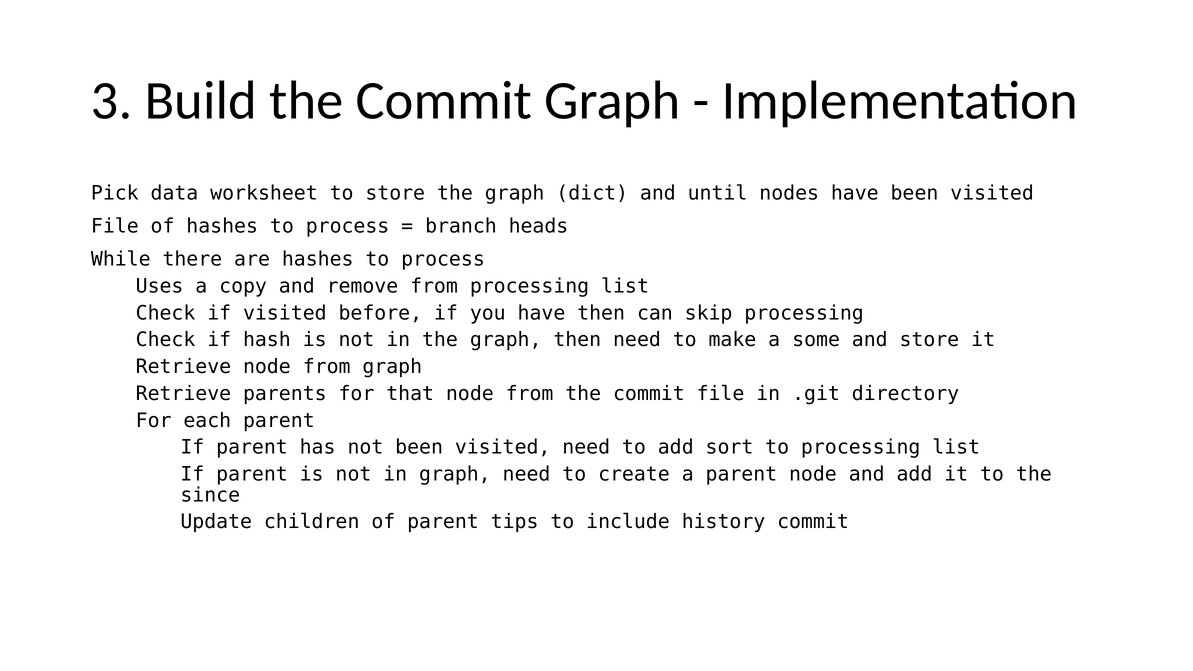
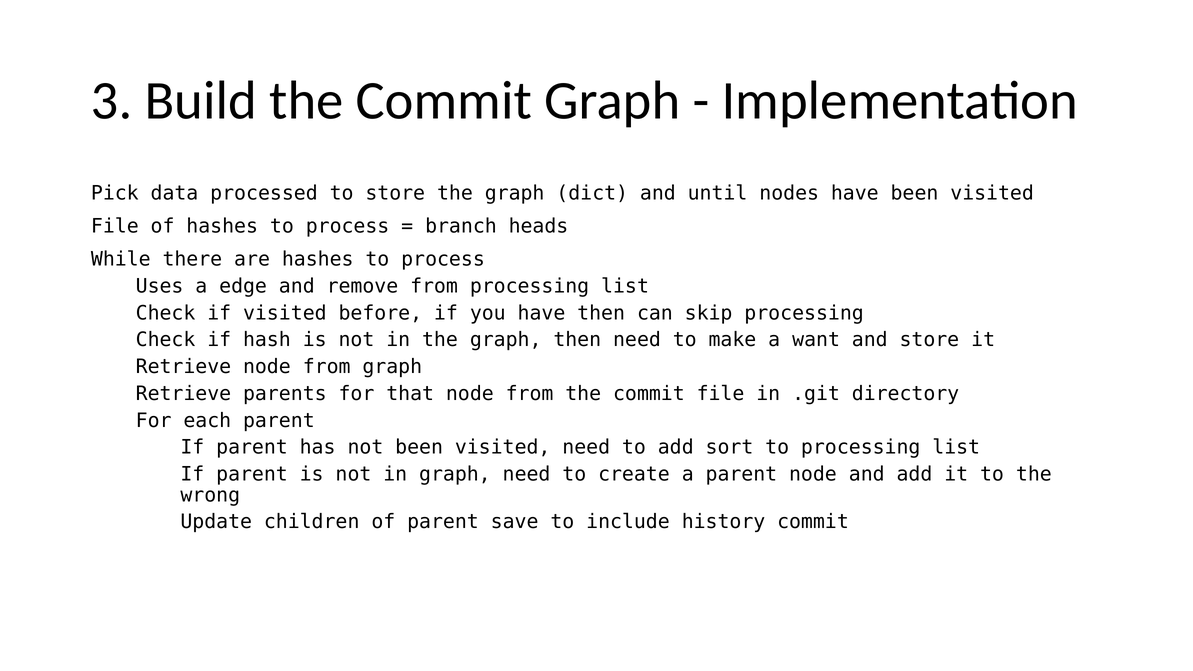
worksheet: worksheet -> processed
copy: copy -> edge
some: some -> want
since: since -> wrong
tips: tips -> save
